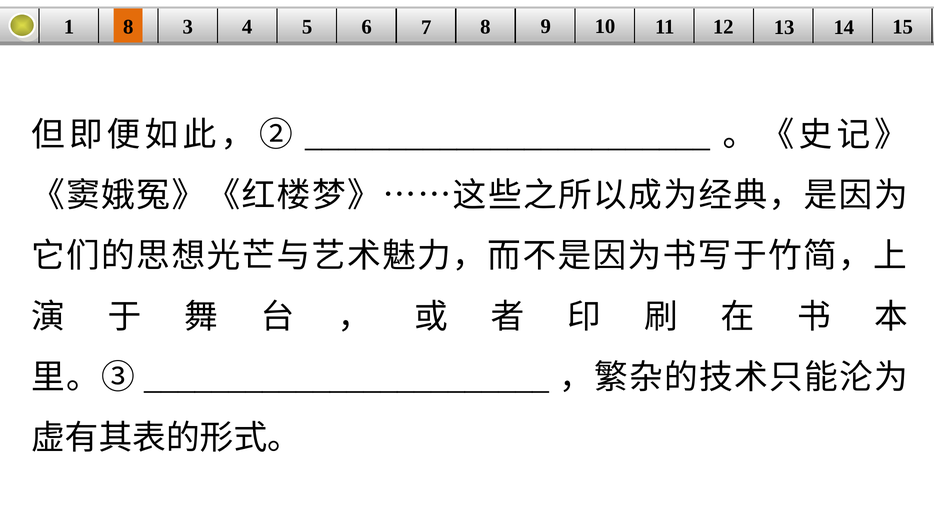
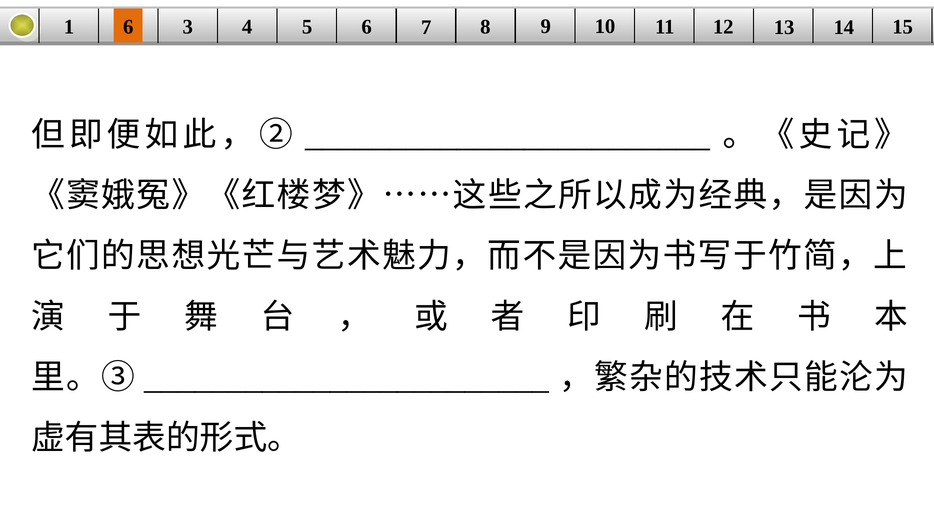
1 8: 8 -> 6
